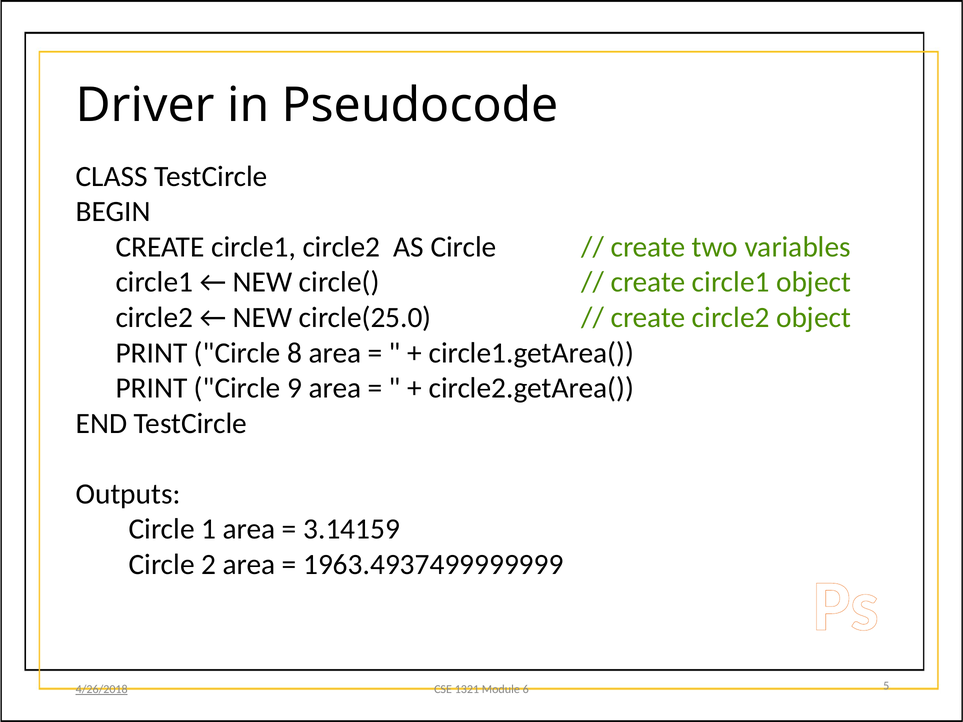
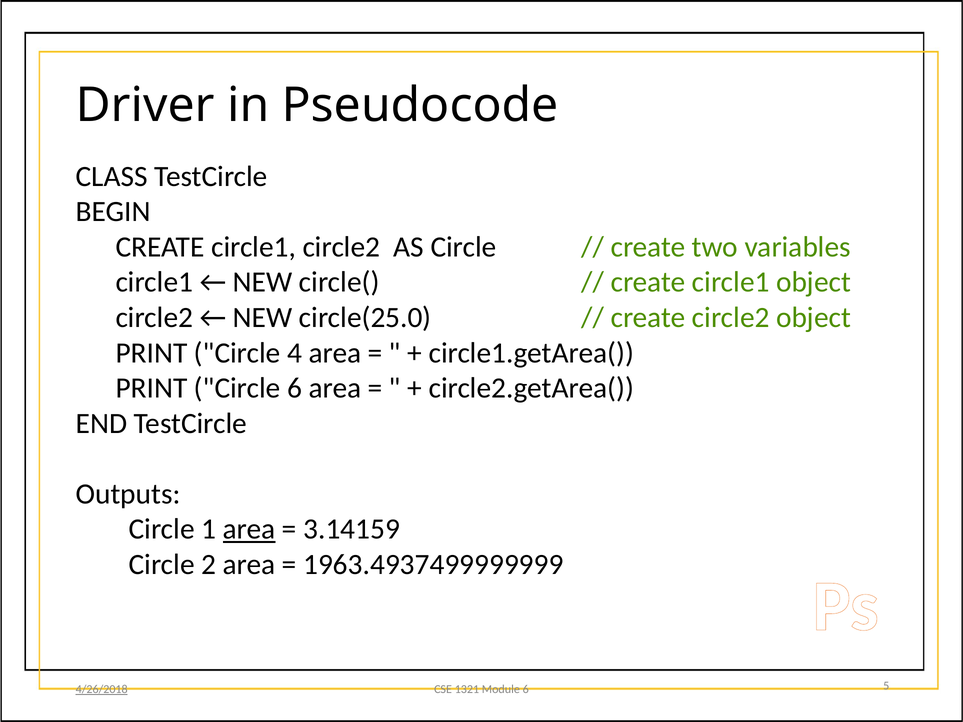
8: 8 -> 4
Circle 9: 9 -> 6
area at (249, 529) underline: none -> present
